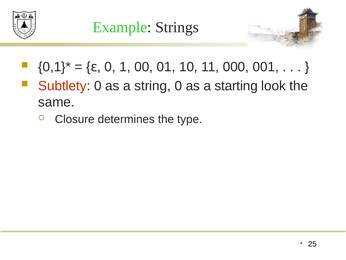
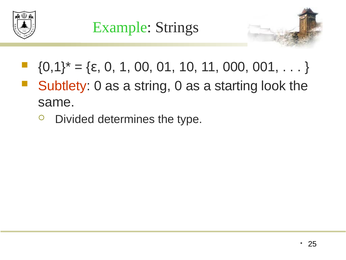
Closure: Closure -> Divided
